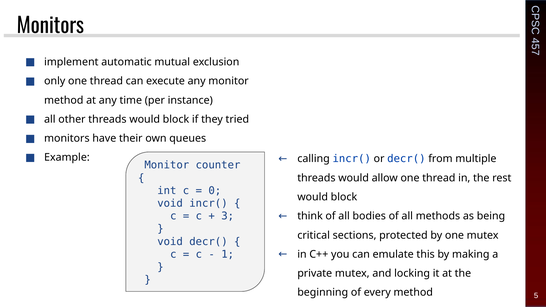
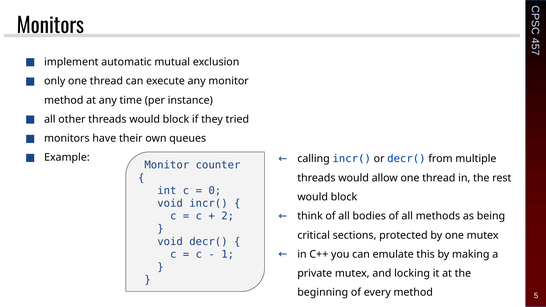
3: 3 -> 2
